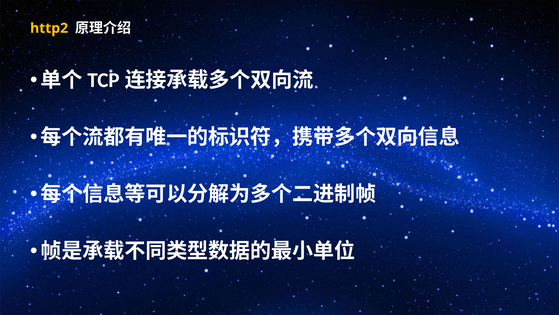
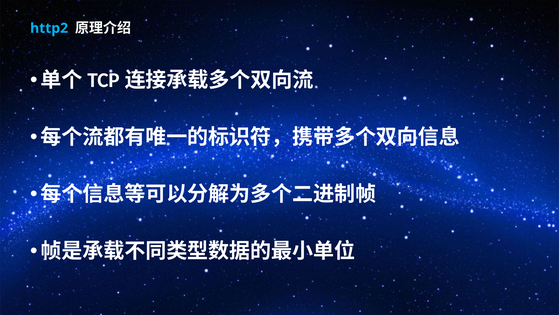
http2 colour: yellow -> light blue
